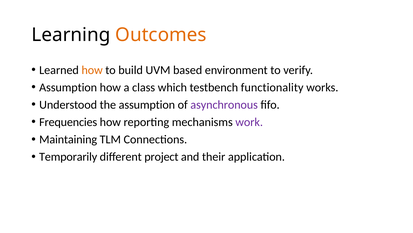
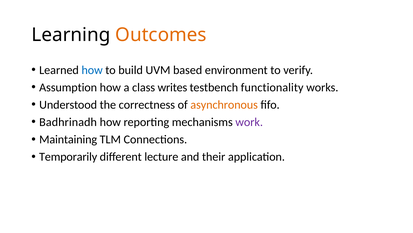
how at (92, 70) colour: orange -> blue
which: which -> writes
the assumption: assumption -> correctness
asynchronous colour: purple -> orange
Frequencies: Frequencies -> Badhrinadh
project: project -> lecture
